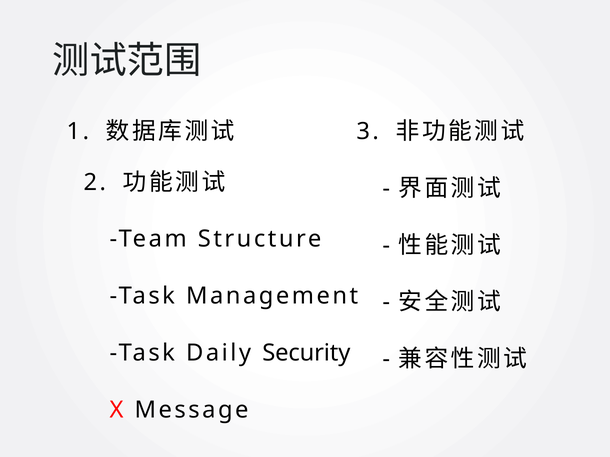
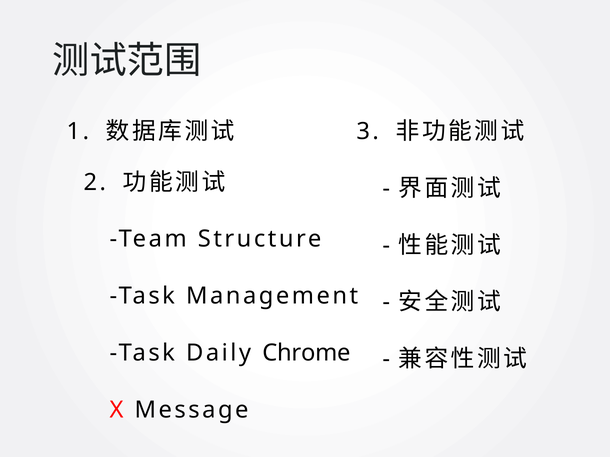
Security: Security -> Chrome
